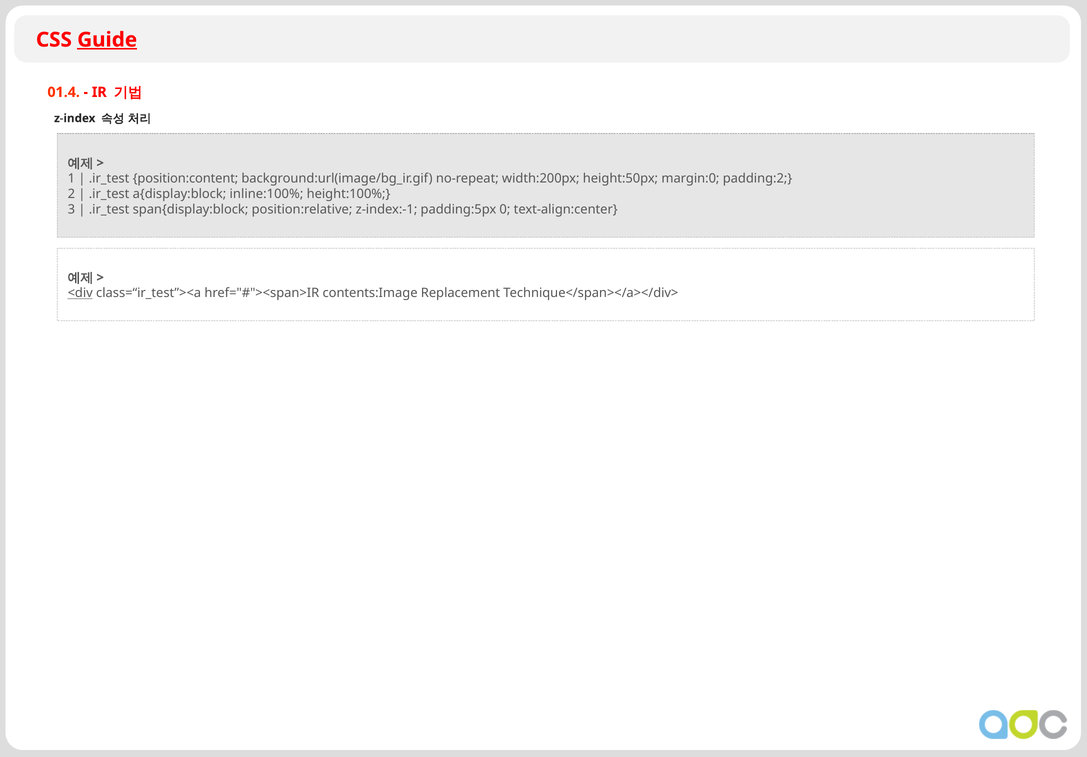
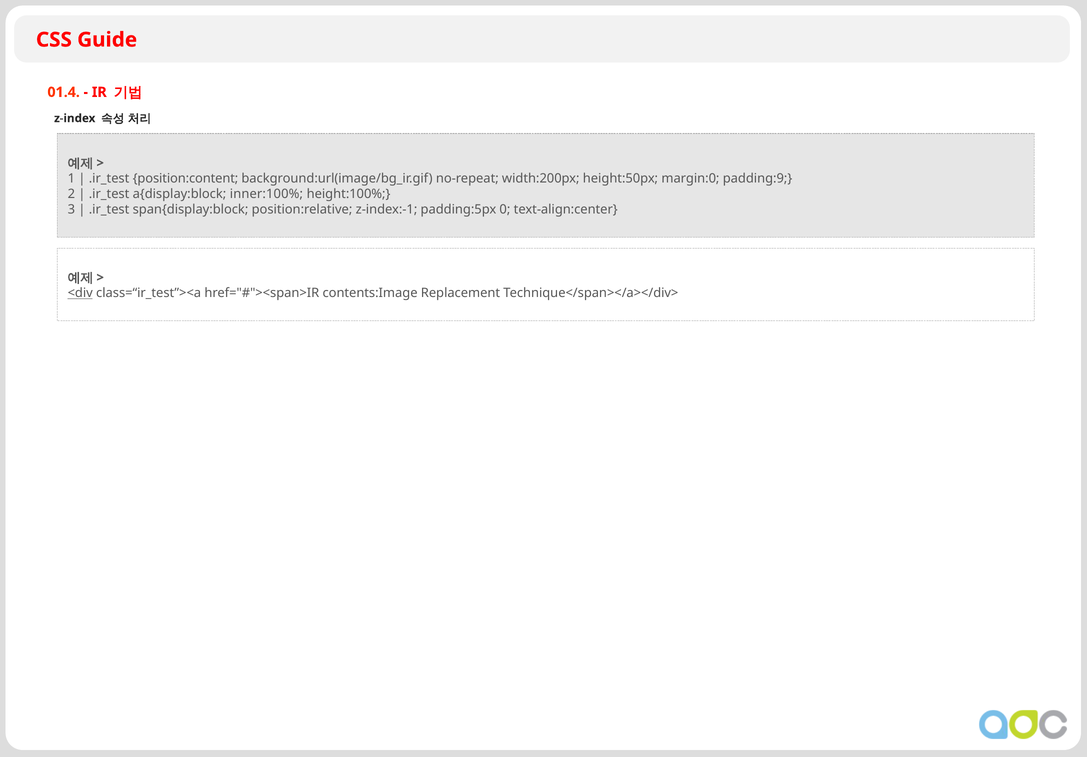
Guide underline: present -> none
padding:2: padding:2 -> padding:9
inline:100%: inline:100% -> inner:100%
